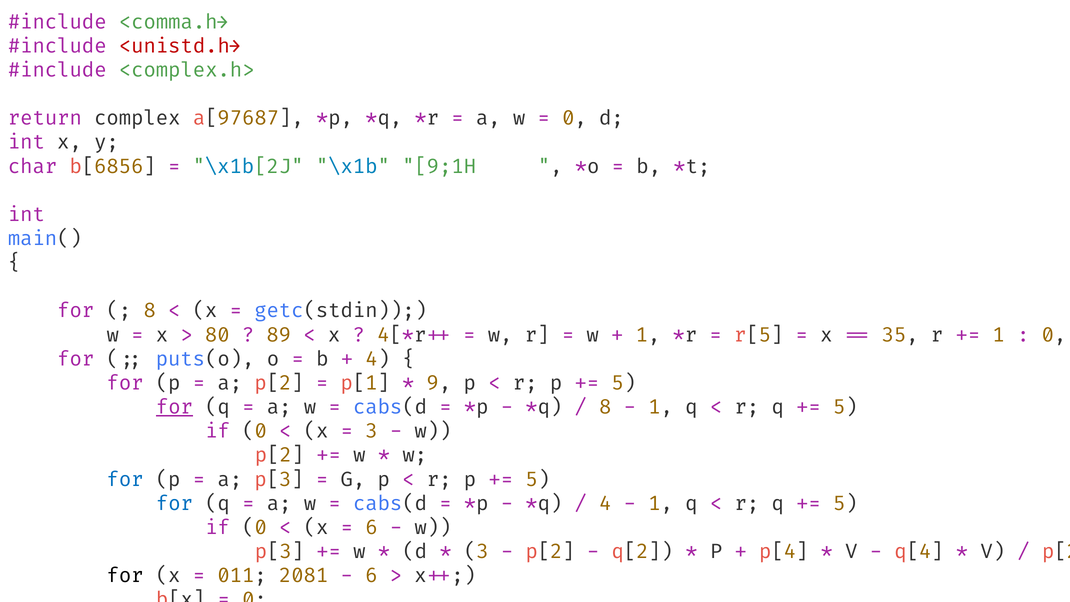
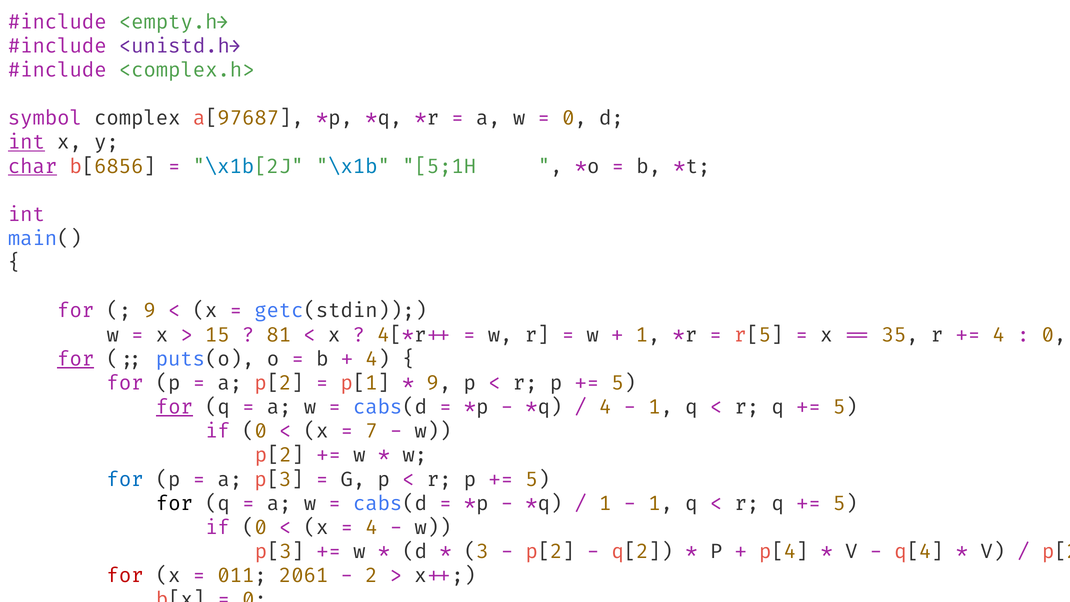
<comma.h>: <comma.h> -> <empty.h>
<unistd.h> colour: red -> purple
return at (45, 118): return -> symbol
int at (26, 142) underline: none -> present
char underline: none -> present
9;1H: 9;1H -> 5;1H
8 at (150, 311): 8 -> 9
80 at (217, 335): 80 -> 15
89: 89 -> 81
1 at (999, 335): 1 -> 4
for at (76, 359) underline: none -> present
8 at (605, 407): 8 -> 4
3 at (371, 431): 3 -> 7
for at (174, 503) colour: blue -> black
4 at (605, 503): 4 -> 1
6 at (371, 527): 6 -> 4
for at (125, 576) colour: black -> red
2081: 2081 -> 2061
6 at (371, 576): 6 -> 2
